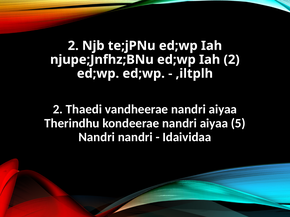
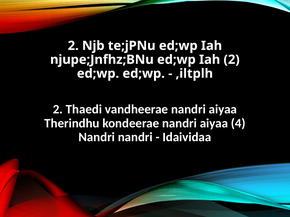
5: 5 -> 4
